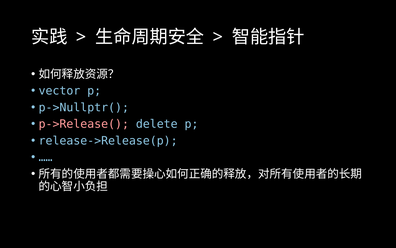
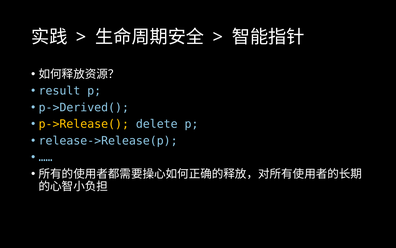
vector: vector -> result
p->Nullptr(: p->Nullptr( -> p->Derived(
p->Release( colour: pink -> yellow
